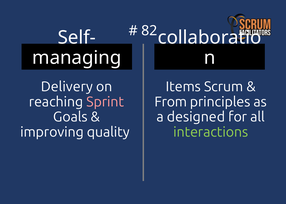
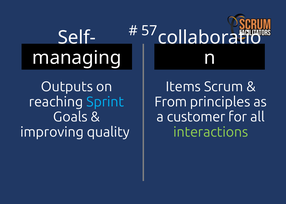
82: 82 -> 57
Delivery: Delivery -> Outputs
Sprint colour: pink -> light blue
designed: designed -> customer
